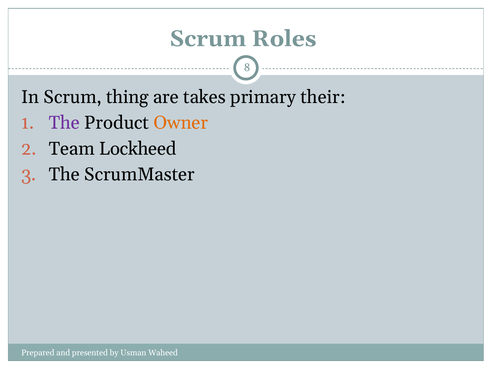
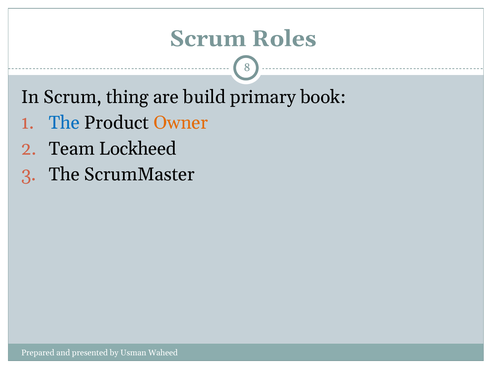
takes: takes -> build
their: their -> book
The at (64, 123) colour: purple -> blue
